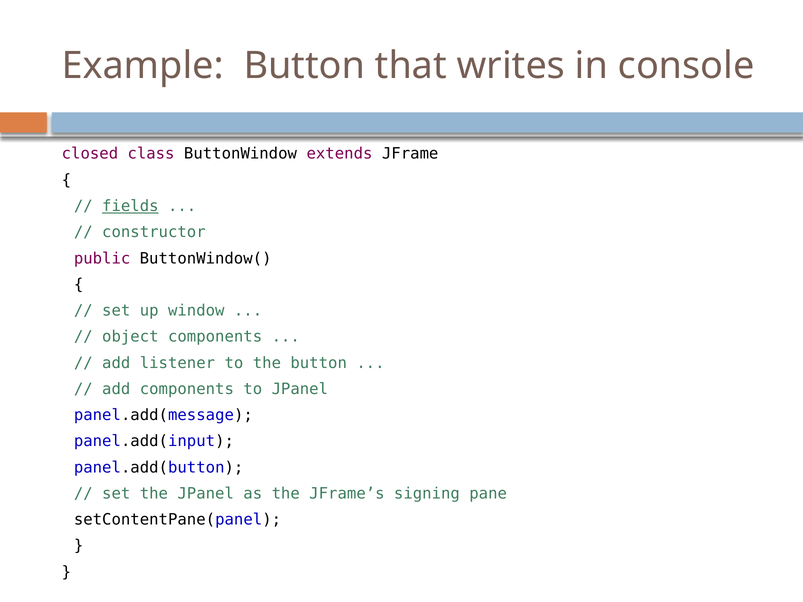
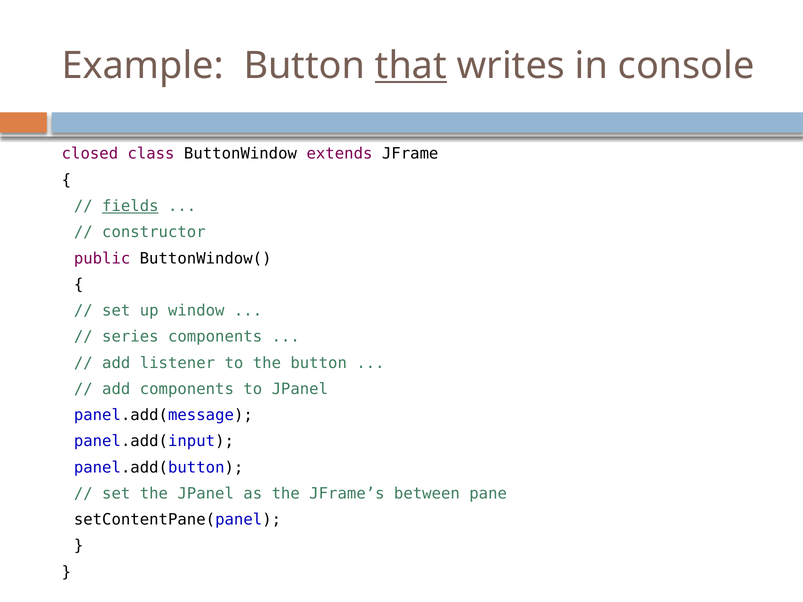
that underline: none -> present
object: object -> series
signing: signing -> between
